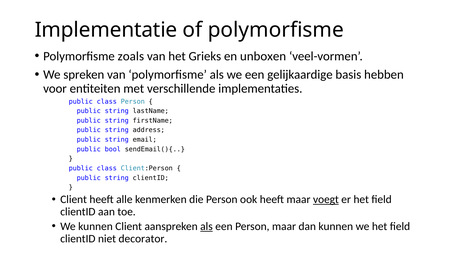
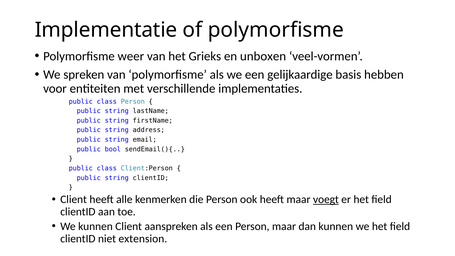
zoals: zoals -> weer
als at (206, 226) underline: present -> none
decorator: decorator -> extension
